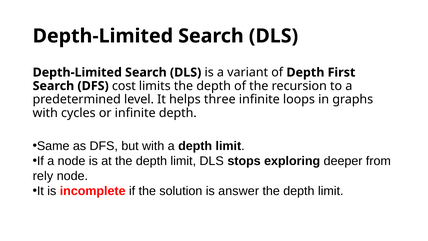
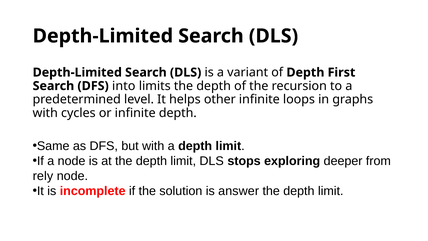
cost: cost -> into
three: three -> other
